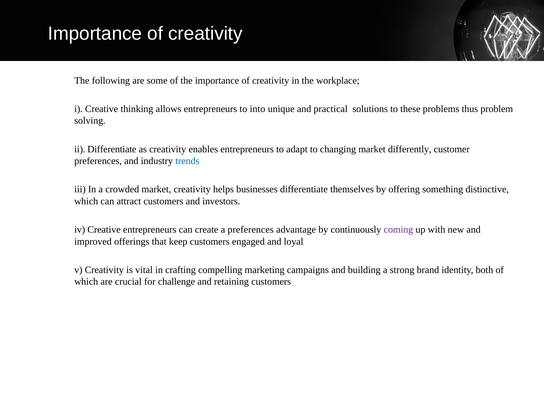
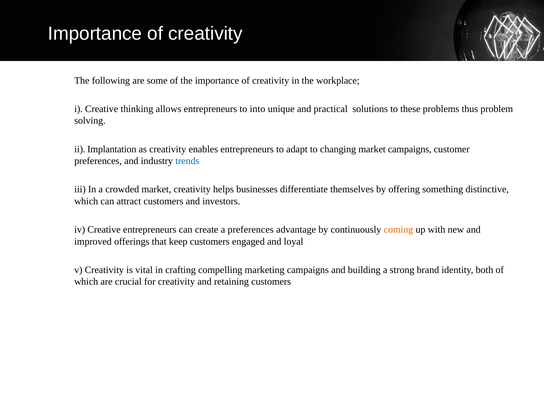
ii Differentiate: Differentiate -> Implantation
market differently: differently -> campaigns
coming colour: purple -> orange
for challenge: challenge -> creativity
